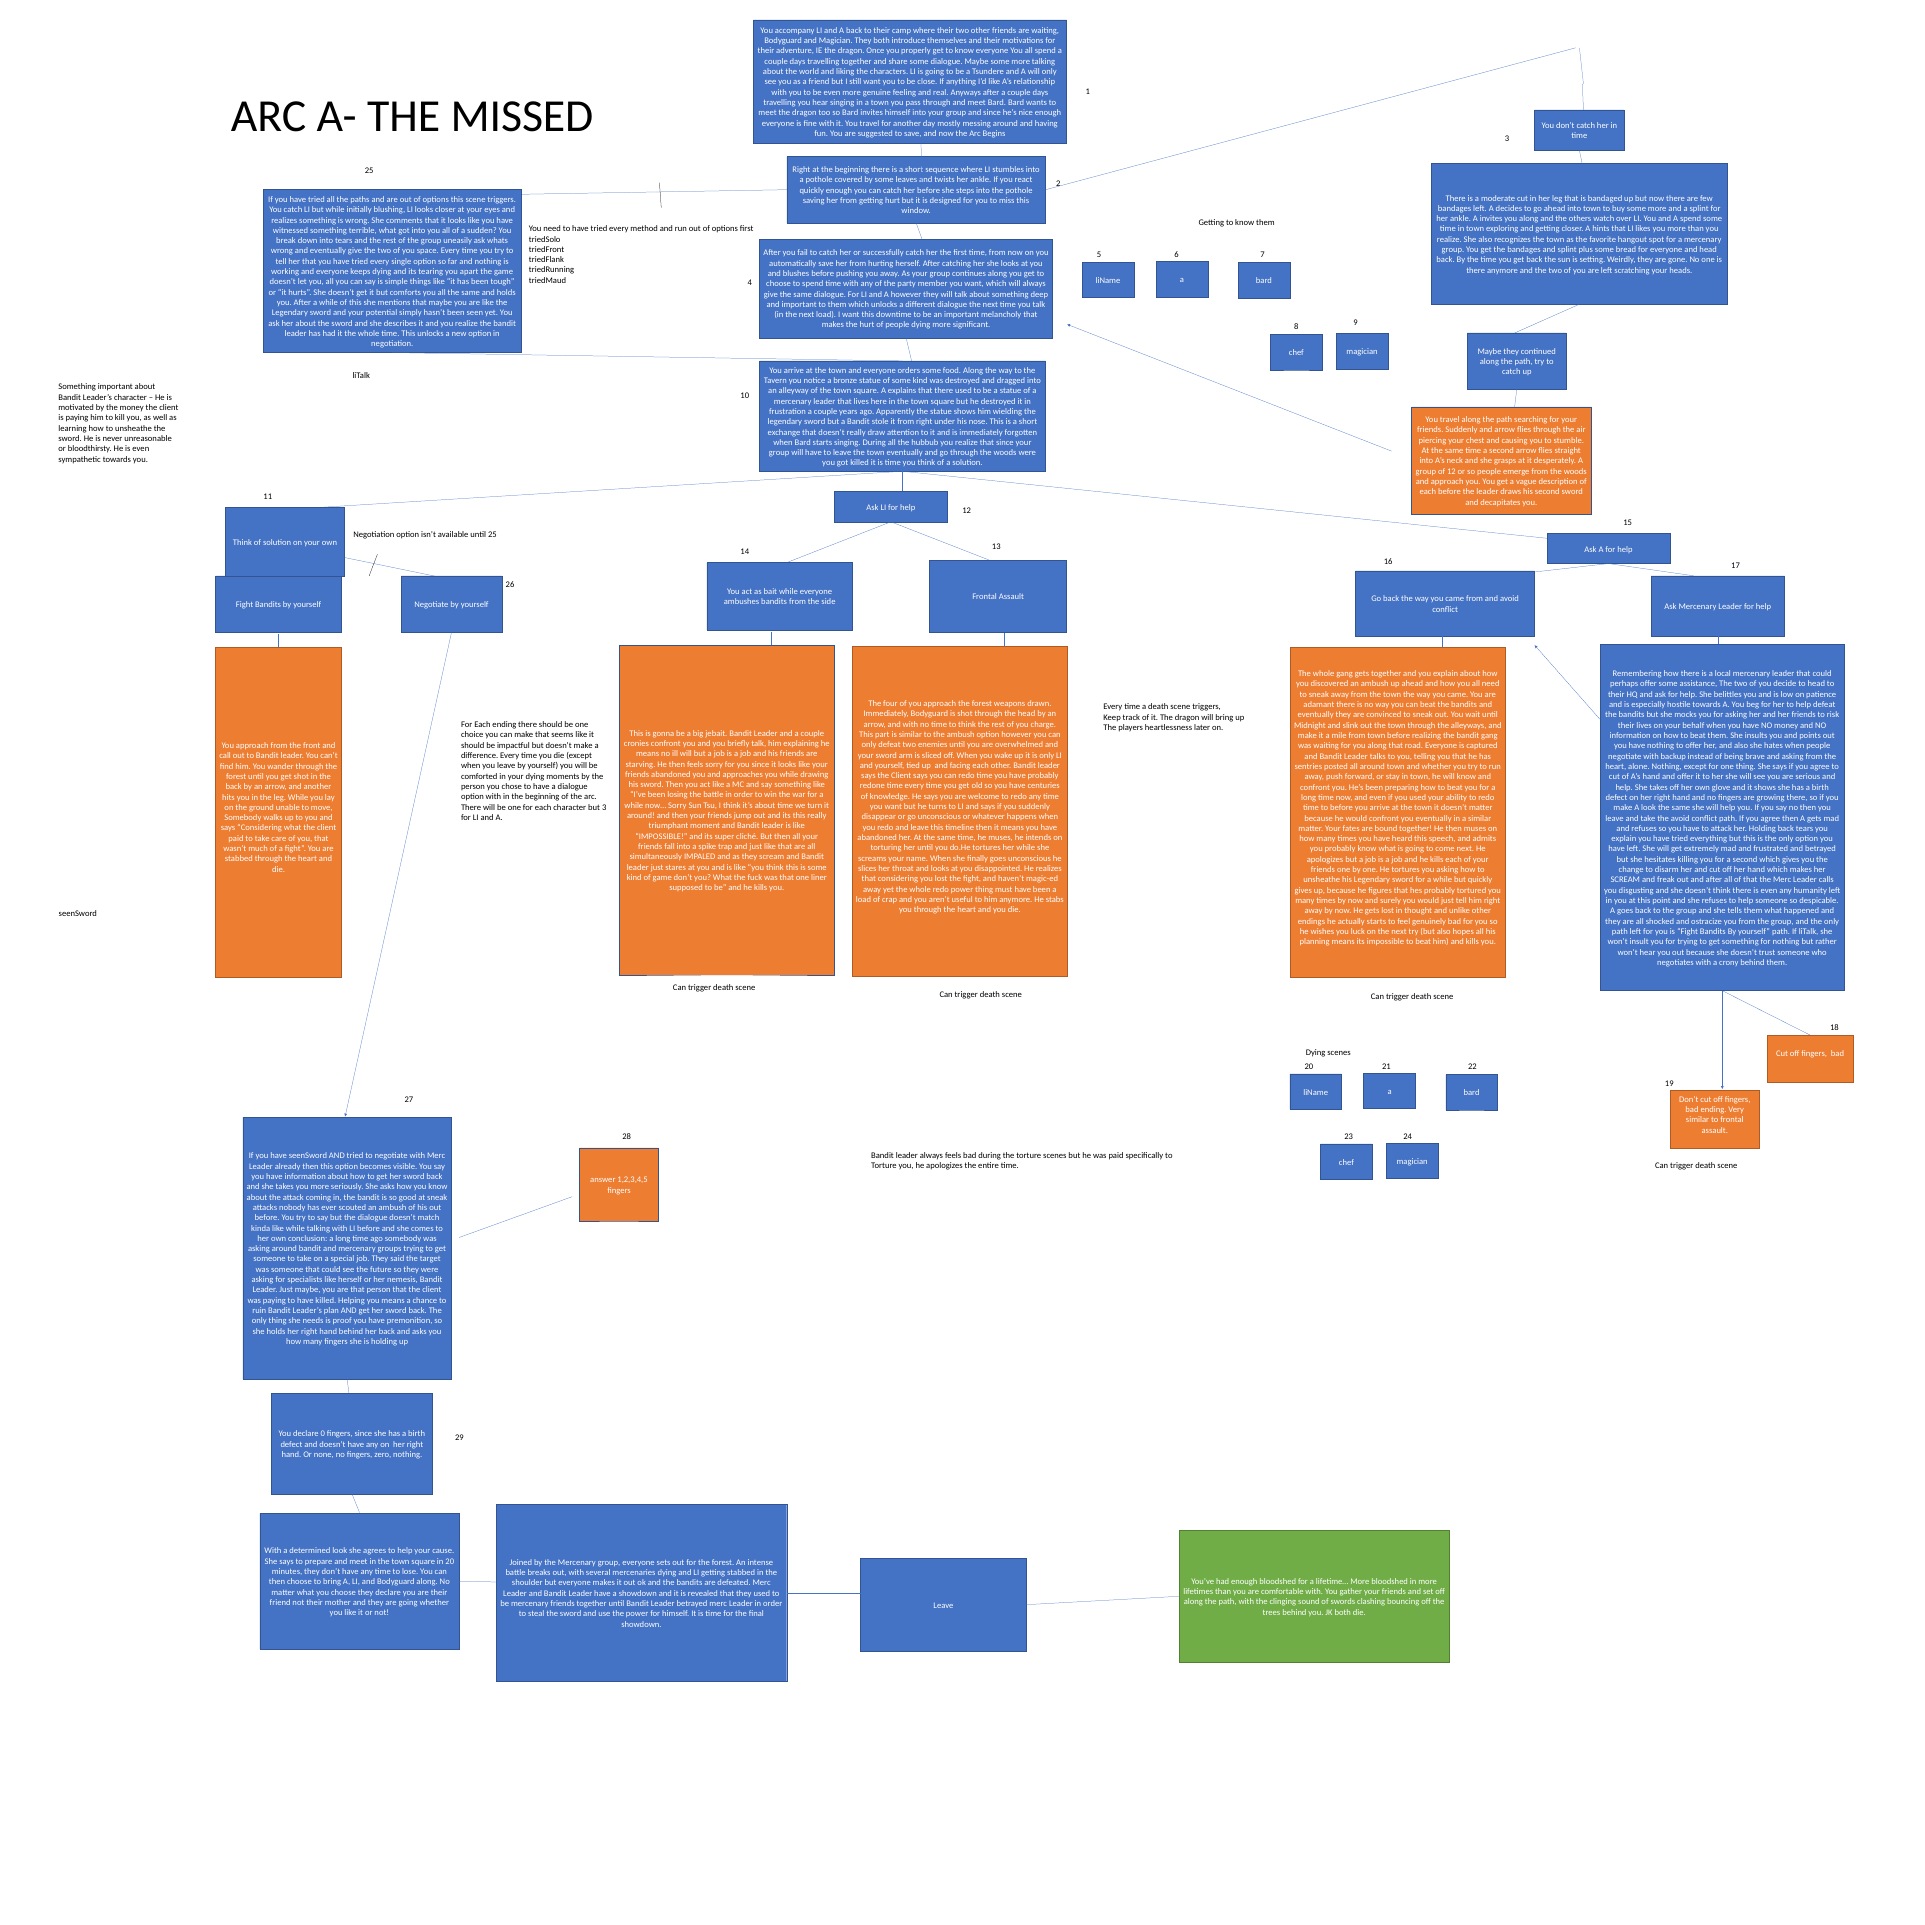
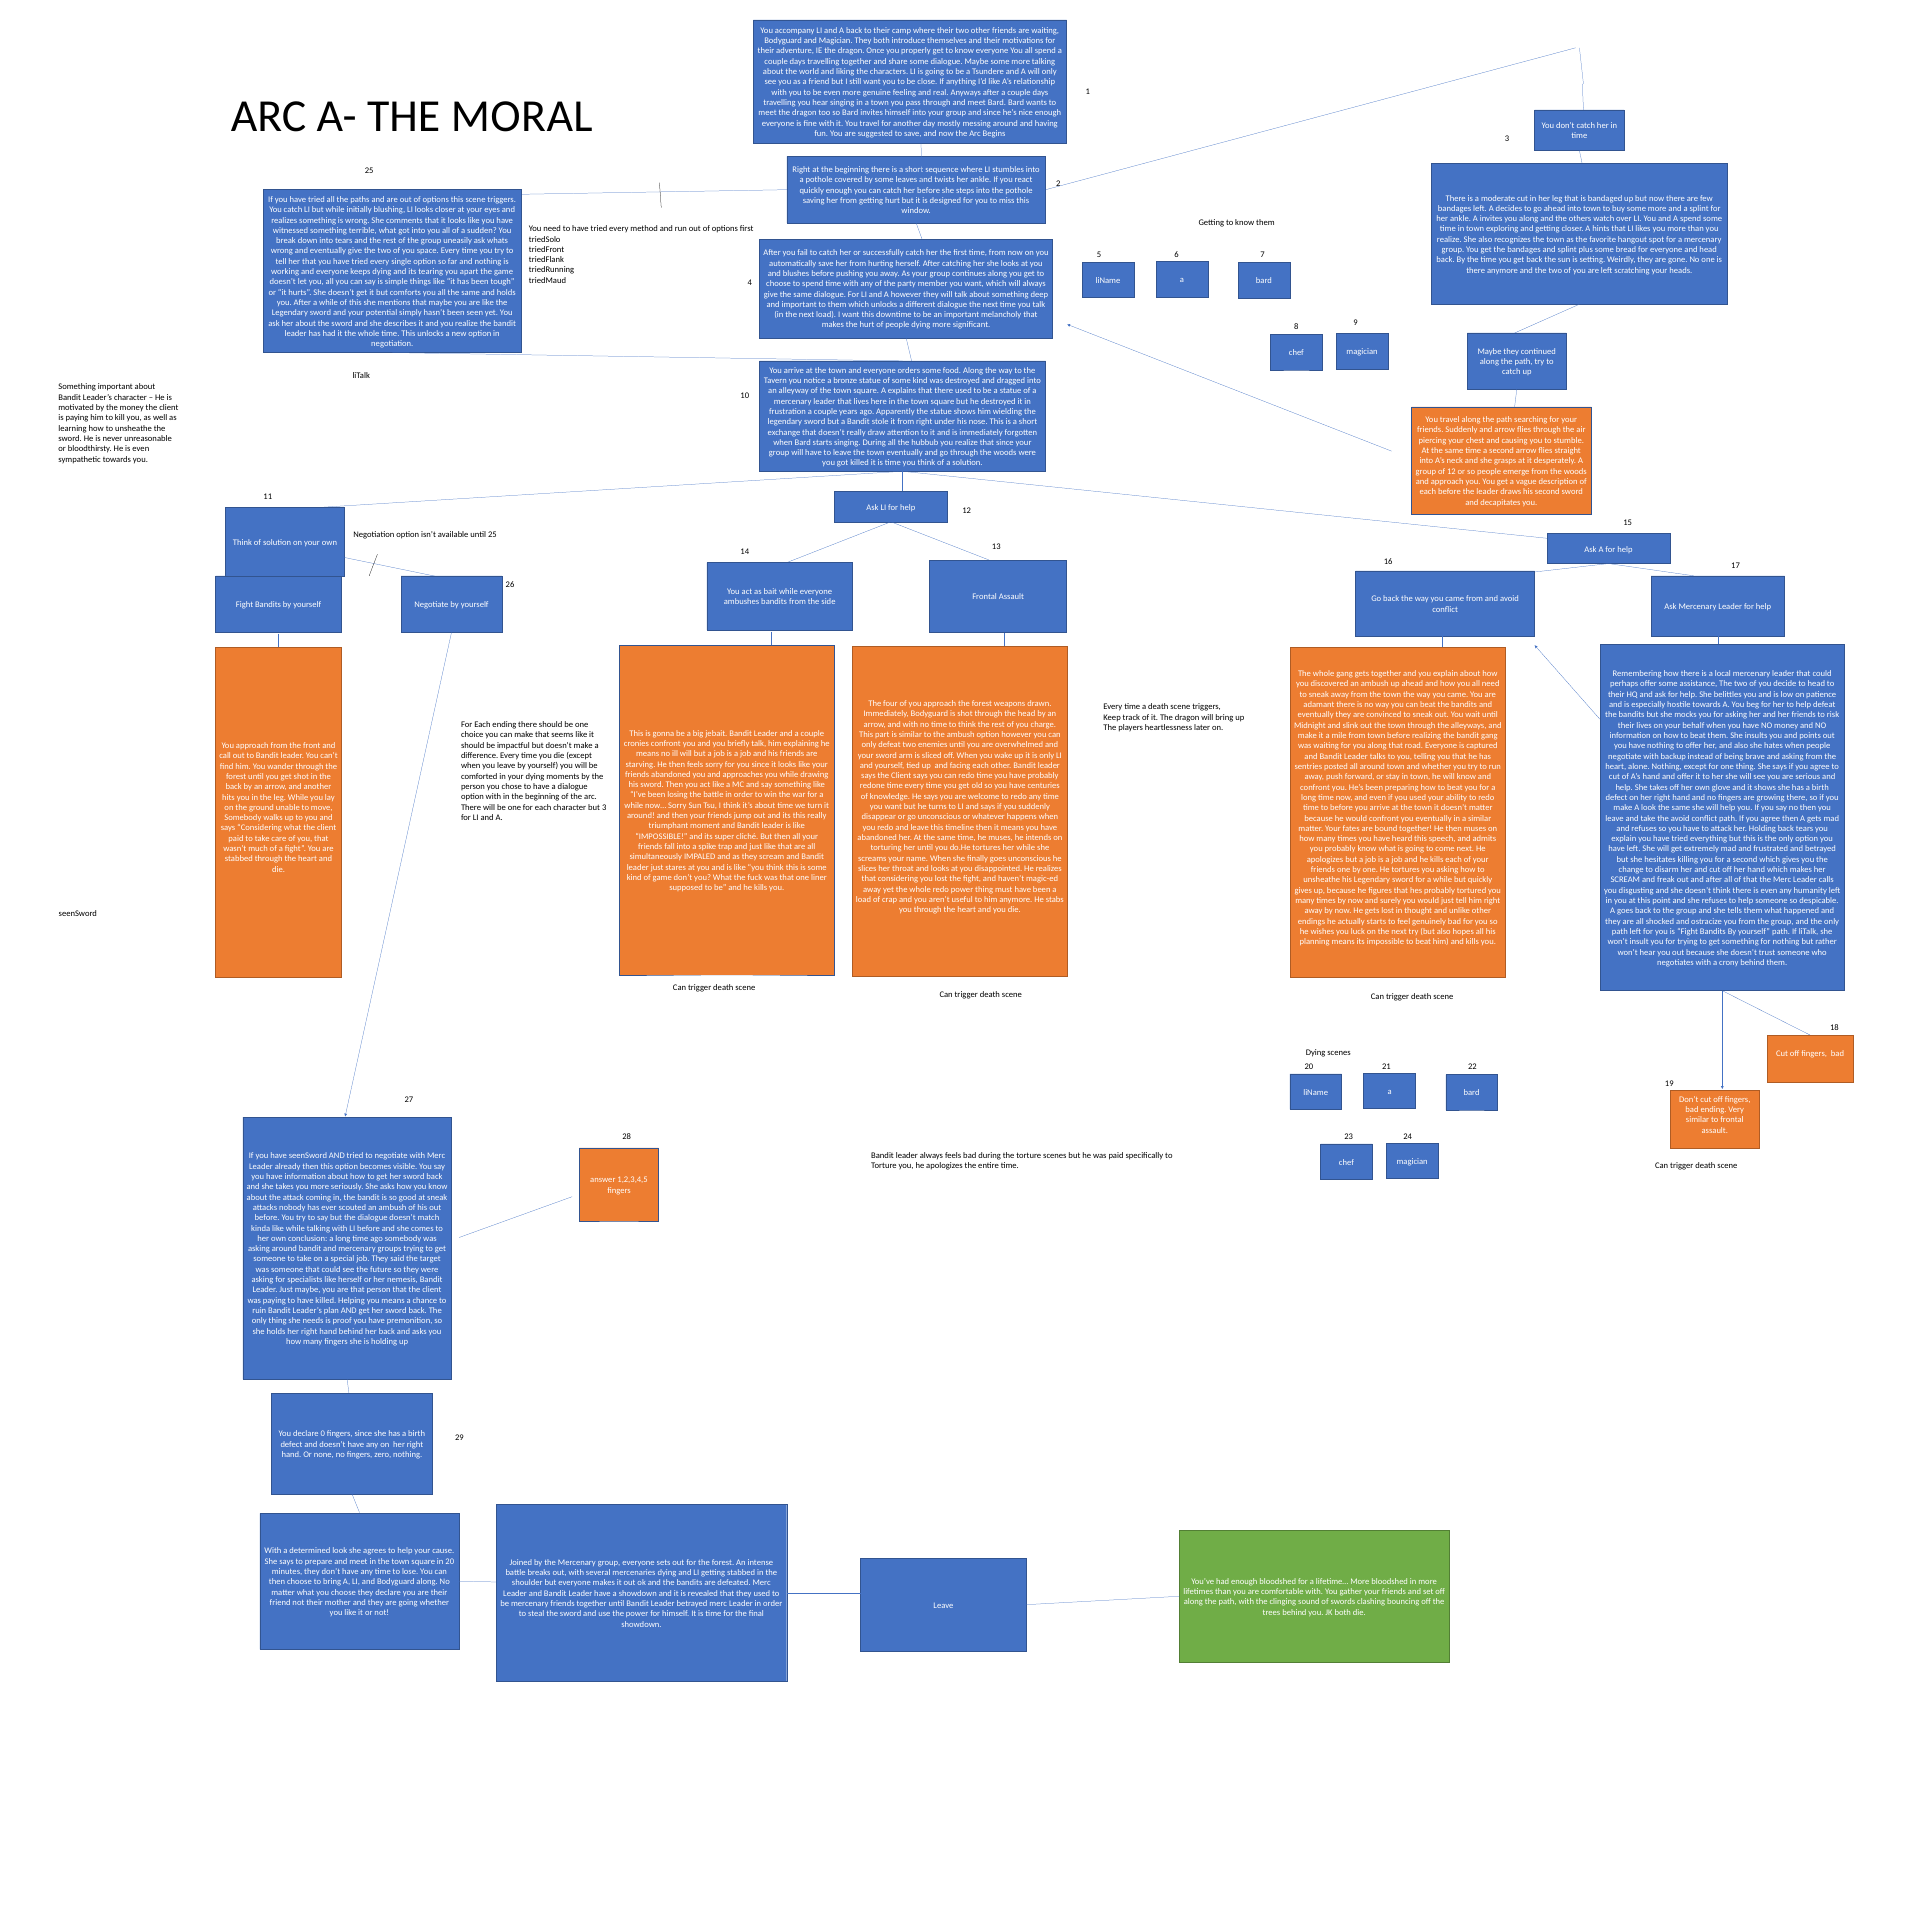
MISSED: MISSED -> MORAL
